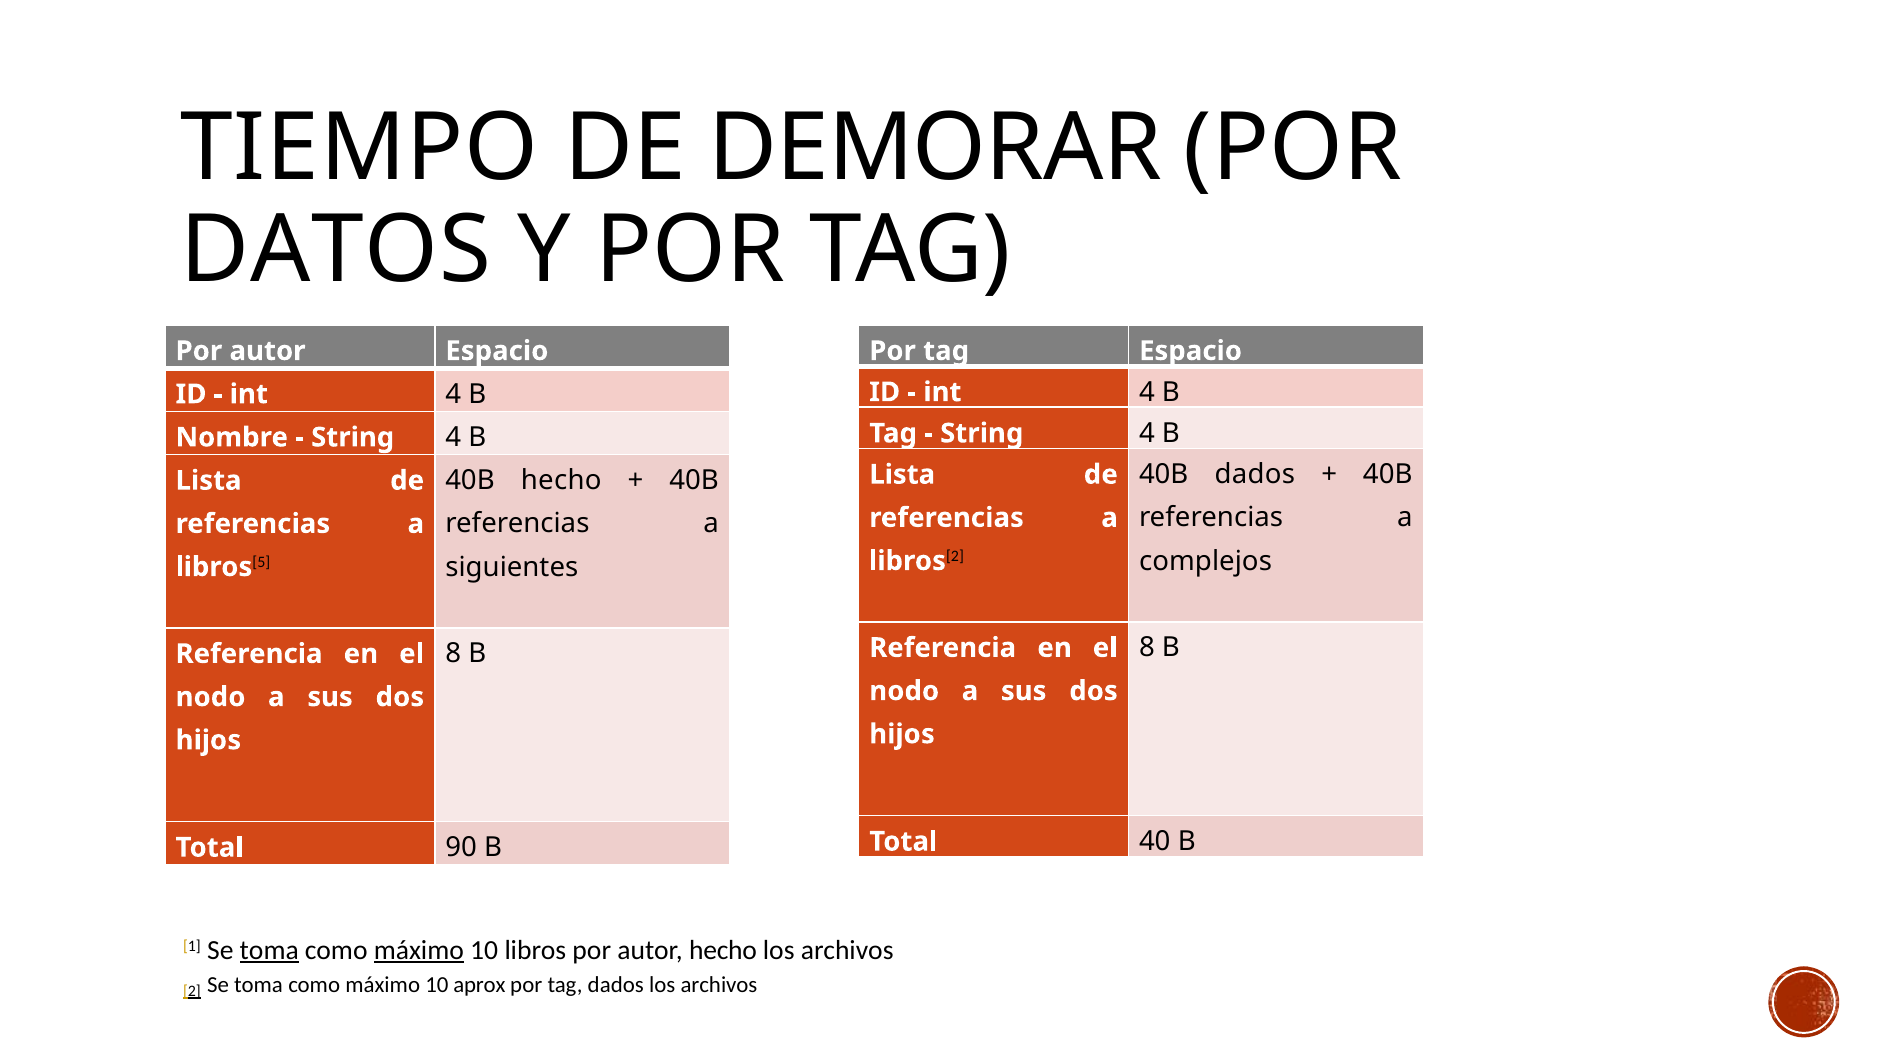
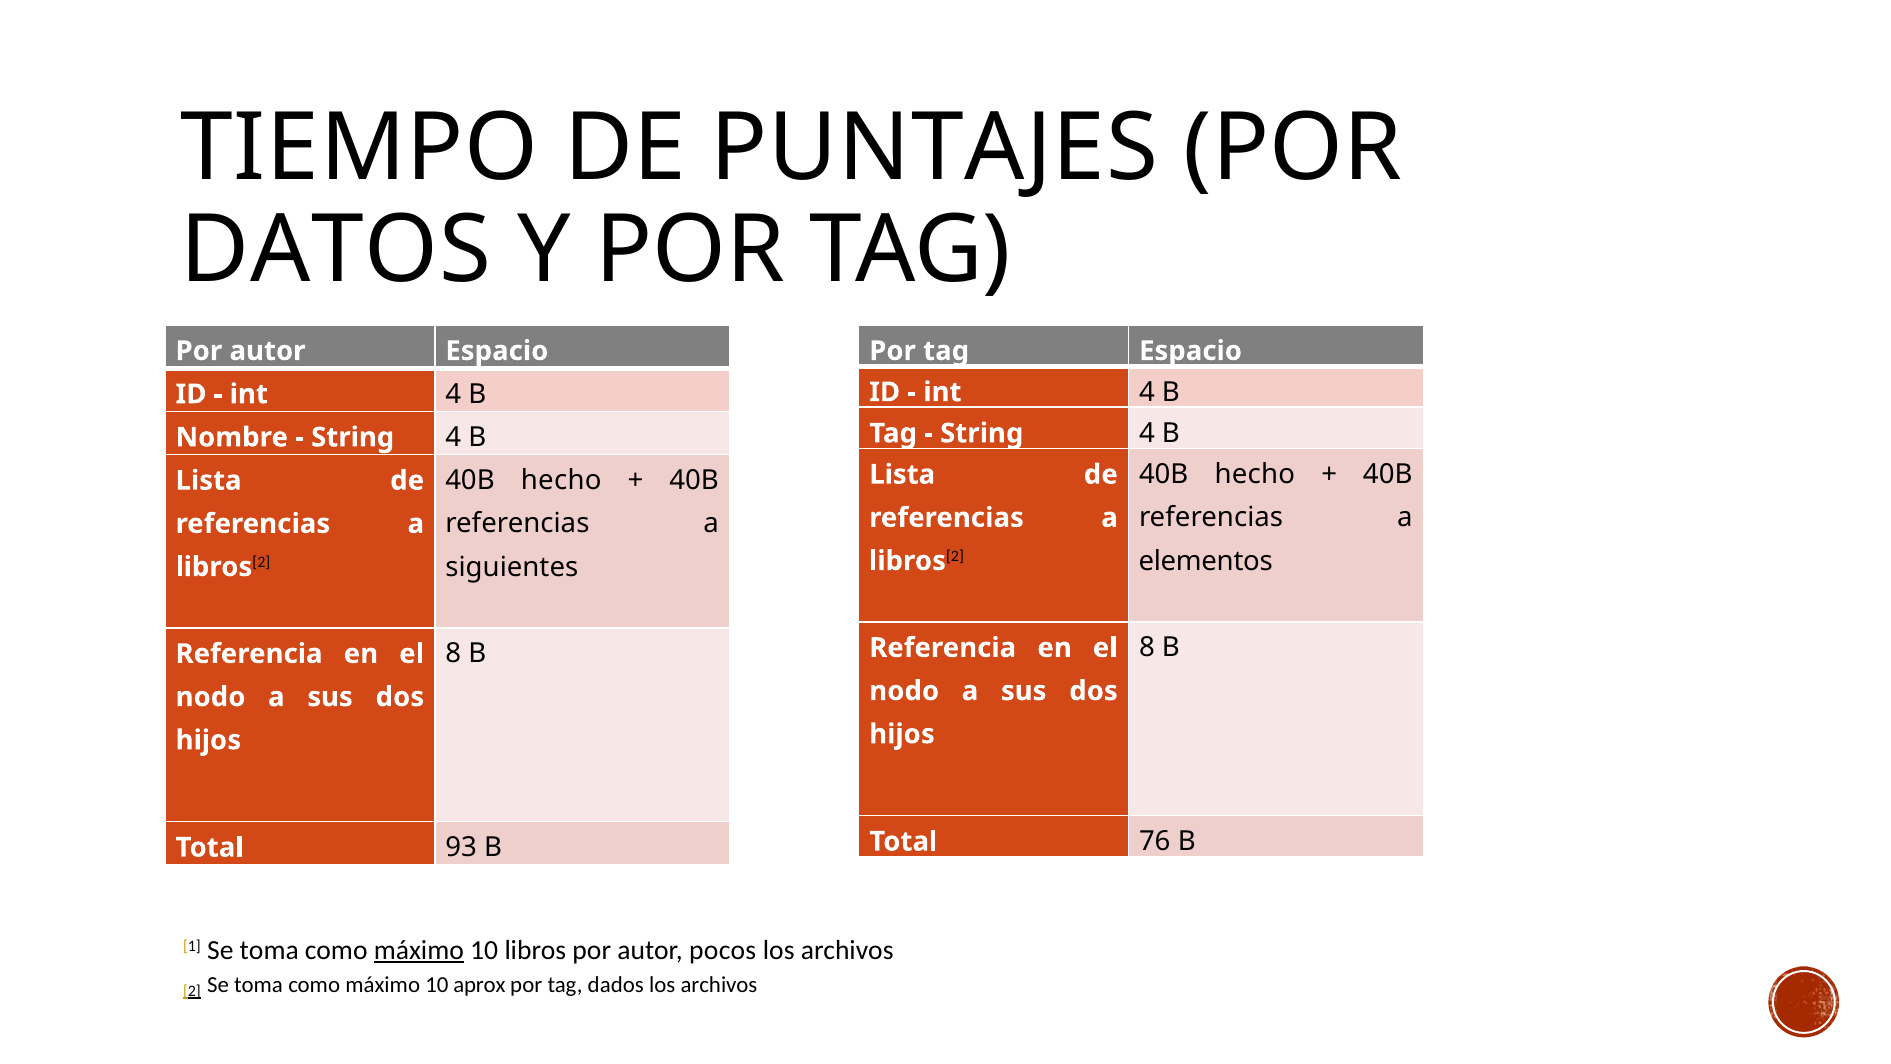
DEMORAR: DEMORAR -> PUNTAJES
dados at (1255, 474): dados -> hecho
complejos: complejos -> elementos
5 at (261, 562): 5 -> 2
40: 40 -> 76
90: 90 -> 93
toma at (269, 950) underline: present -> none
autor hecho: hecho -> pocos
